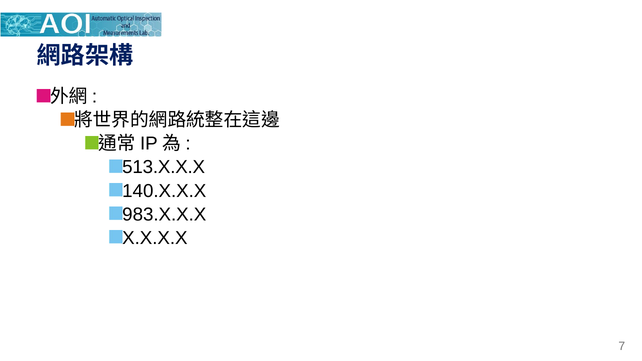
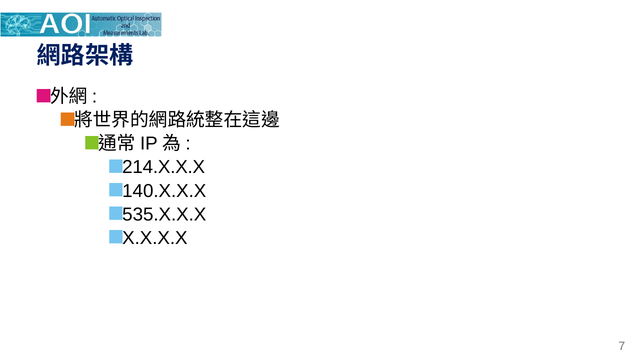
513.X.X.X: 513.X.X.X -> 214.X.X.X
983.X.X.X: 983.X.X.X -> 535.X.X.X
